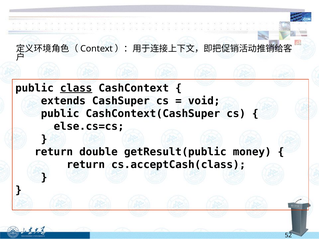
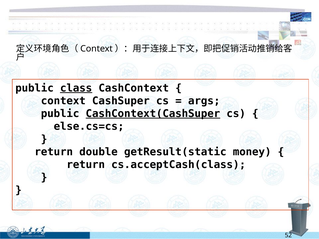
extends at (63, 101): extends -> context
void: void -> args
CashContext(CashSuper underline: none -> present
getResult(public: getResult(public -> getResult(static
